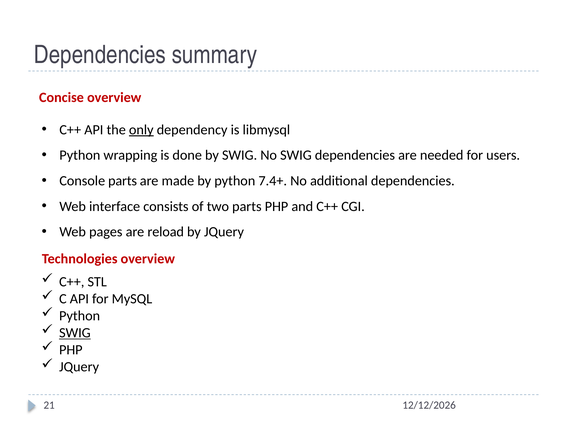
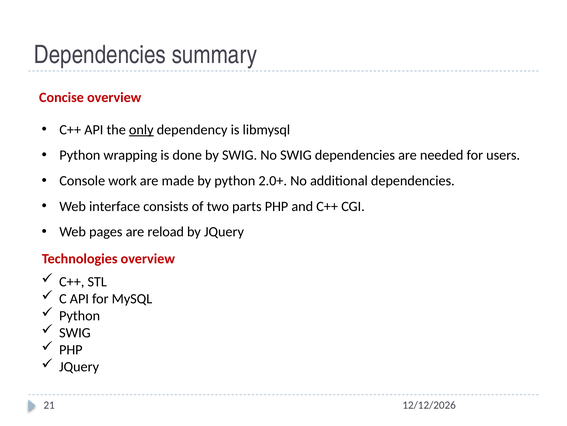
Console parts: parts -> work
7.4+: 7.4+ -> 2.0+
SWIG at (75, 332) underline: present -> none
